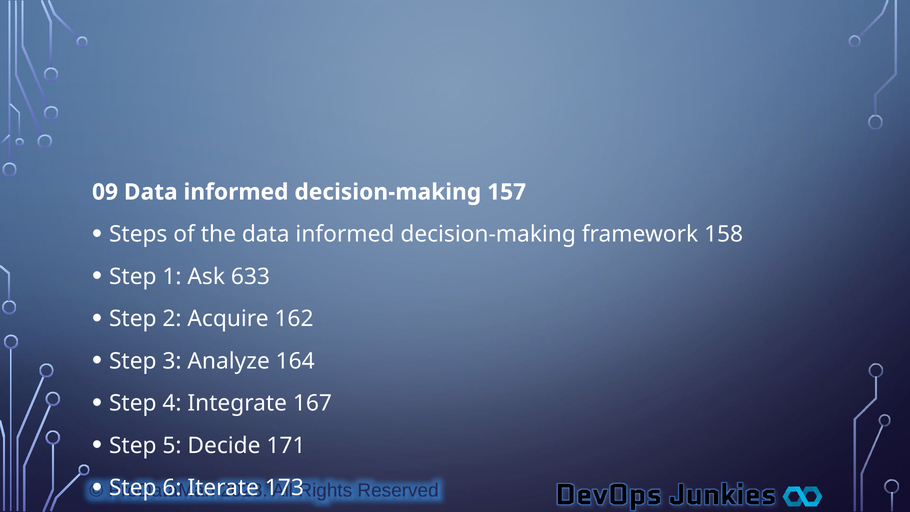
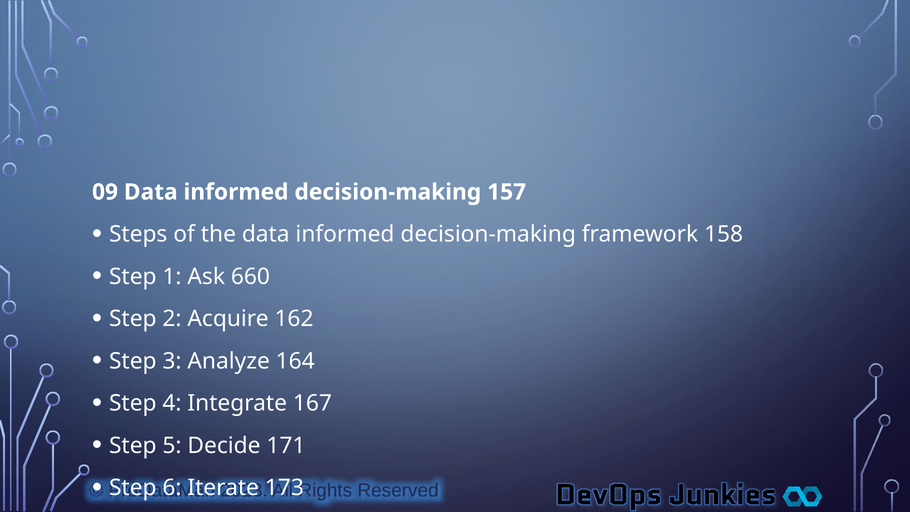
633: 633 -> 660
